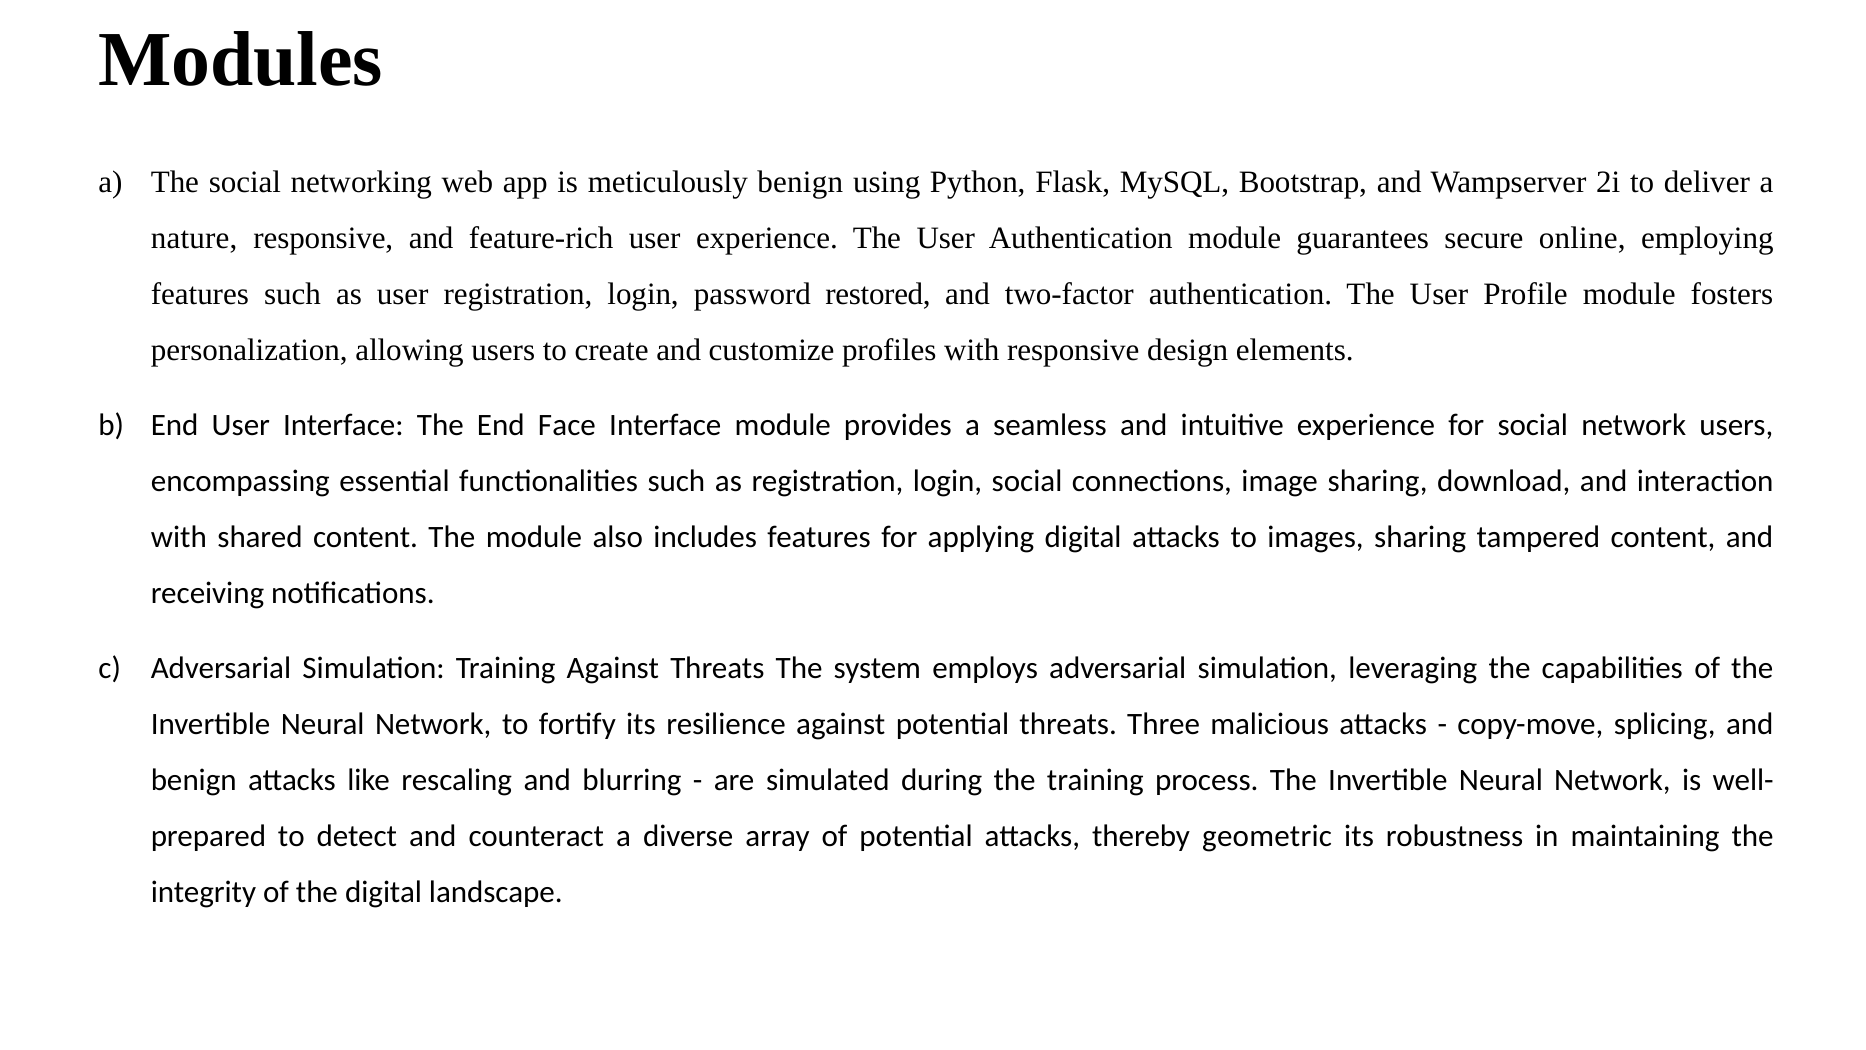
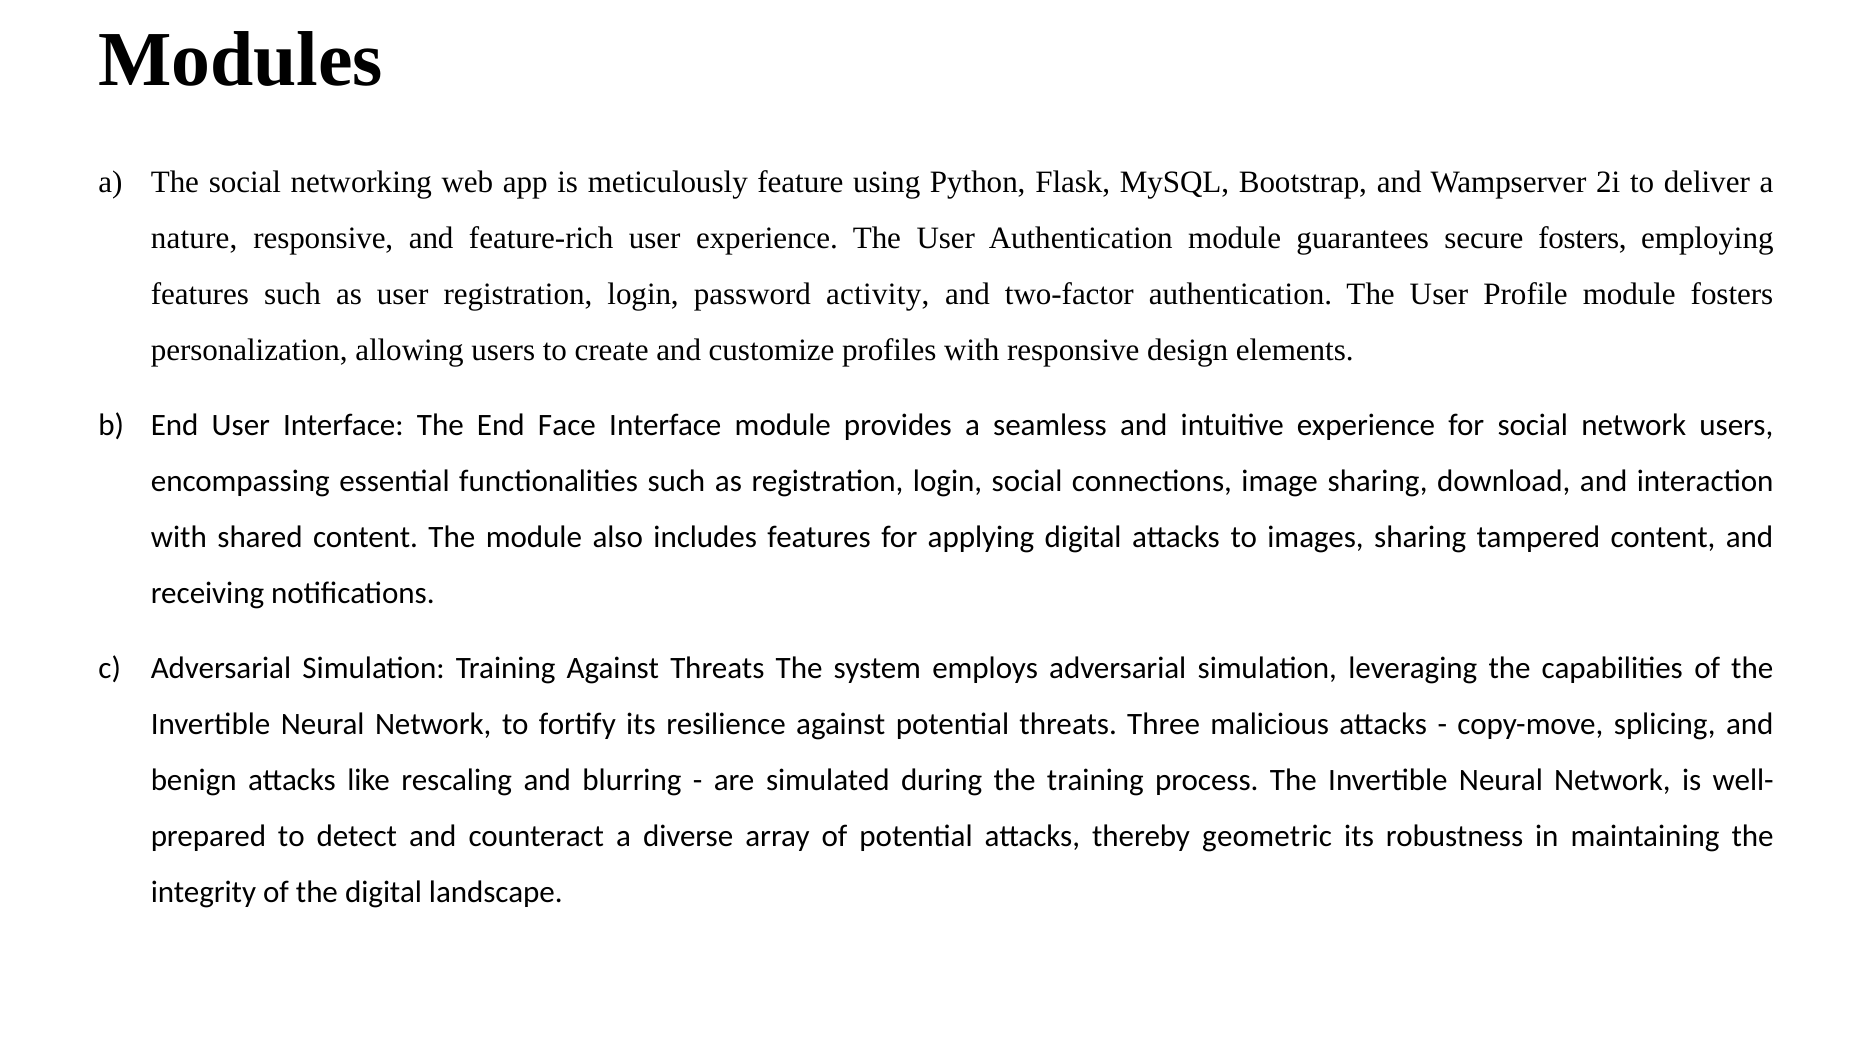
meticulously benign: benign -> feature
secure online: online -> fosters
restored: restored -> activity
